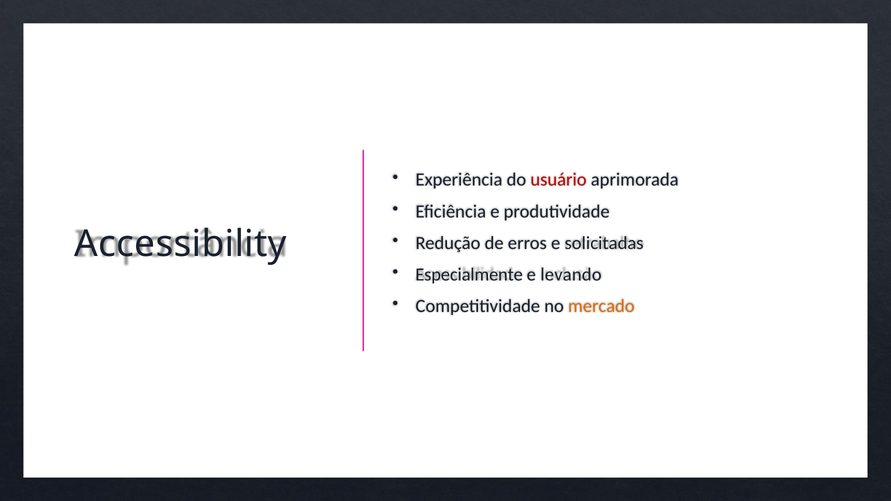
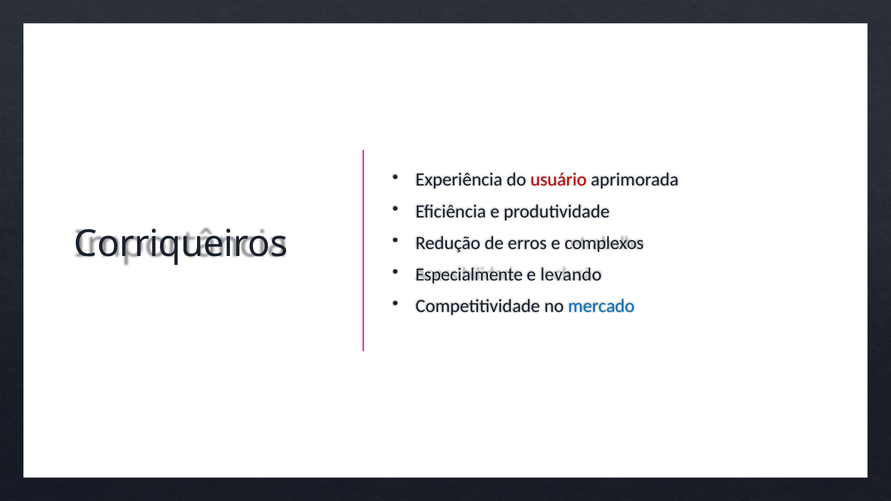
Accessibility: Accessibility -> Corriqueiros
solicitadas: solicitadas -> complexos
mercado colour: orange -> blue
